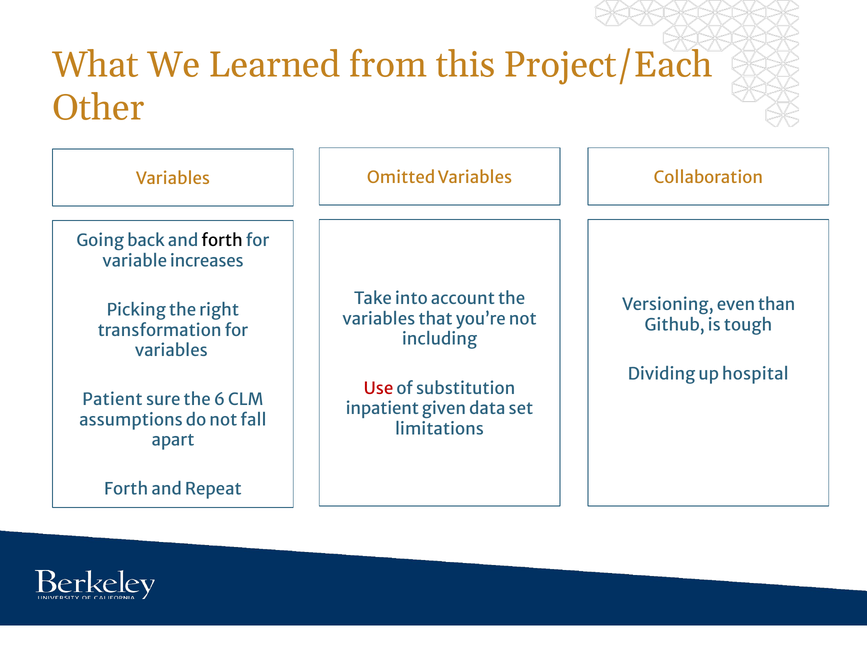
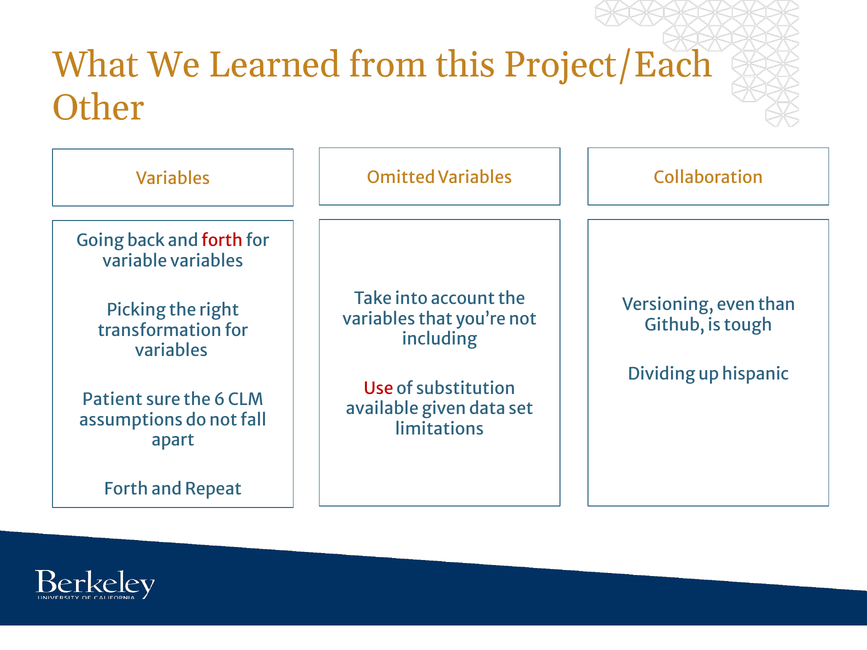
forth at (222, 241) colour: black -> red
variable increases: increases -> variables
hospital: hospital -> hispanic
inpatient: inpatient -> available
